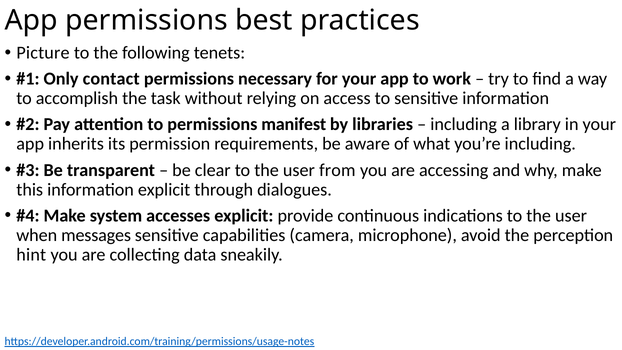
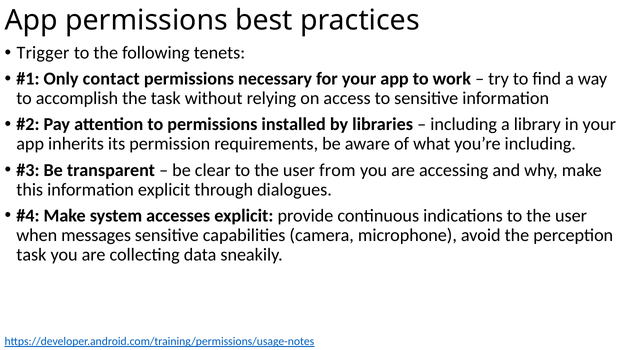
Picture: Picture -> Trigger
manifest: manifest -> installed
hint at (31, 255): hint -> task
